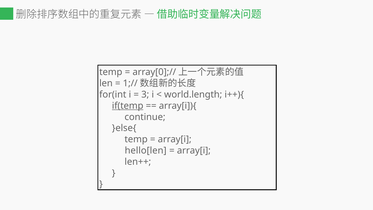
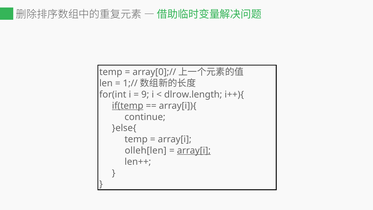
3: 3 -> 9
world.length: world.length -> dlrow.length
hello[len: hello[len -> olleh[len
array[i at (194, 150) underline: none -> present
